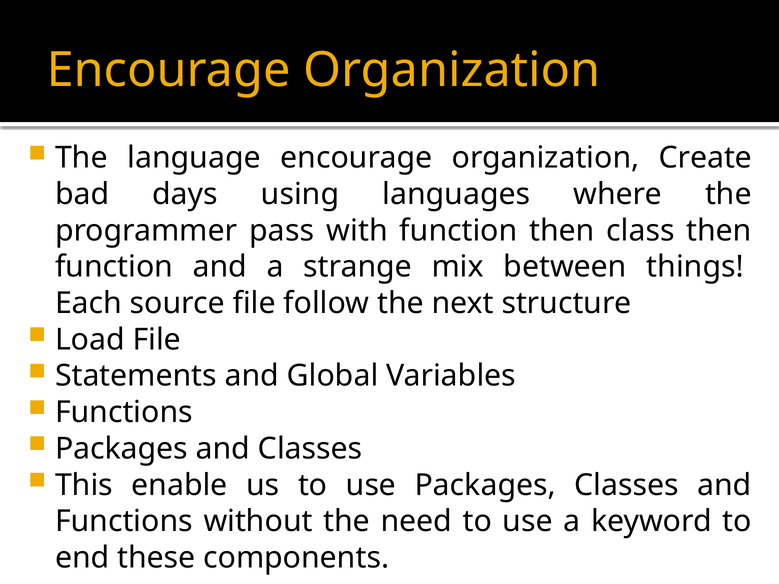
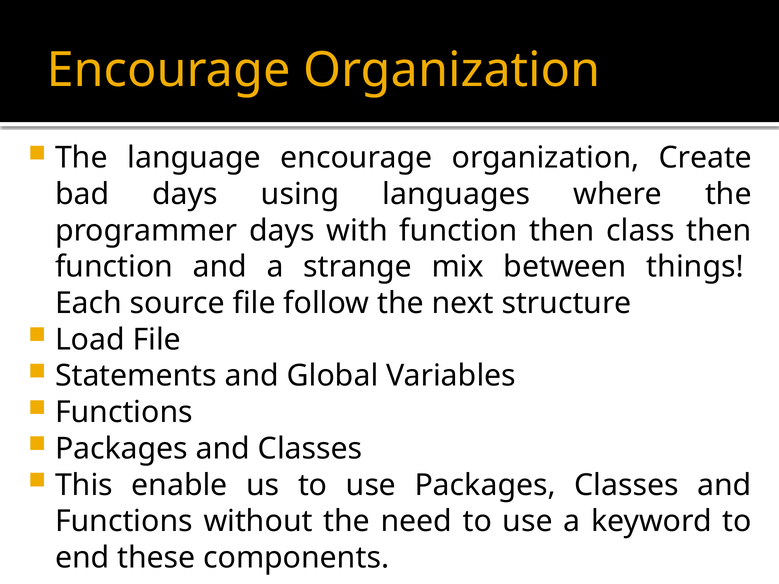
programmer pass: pass -> days
